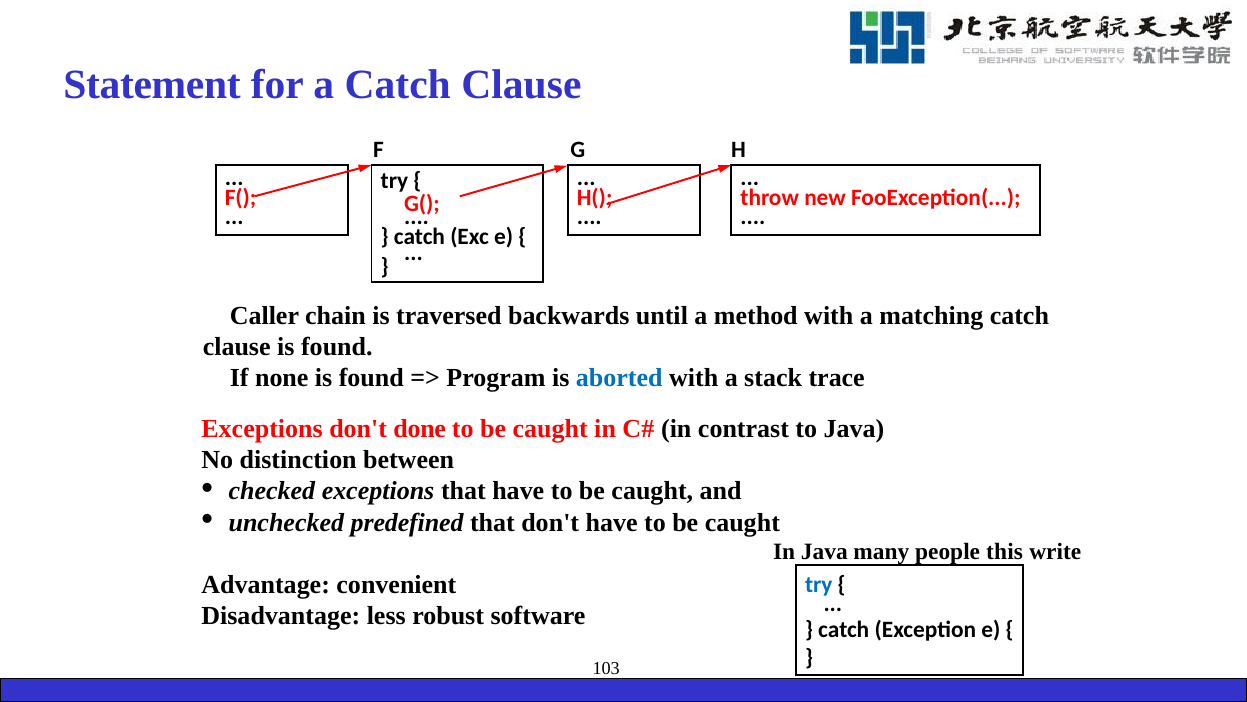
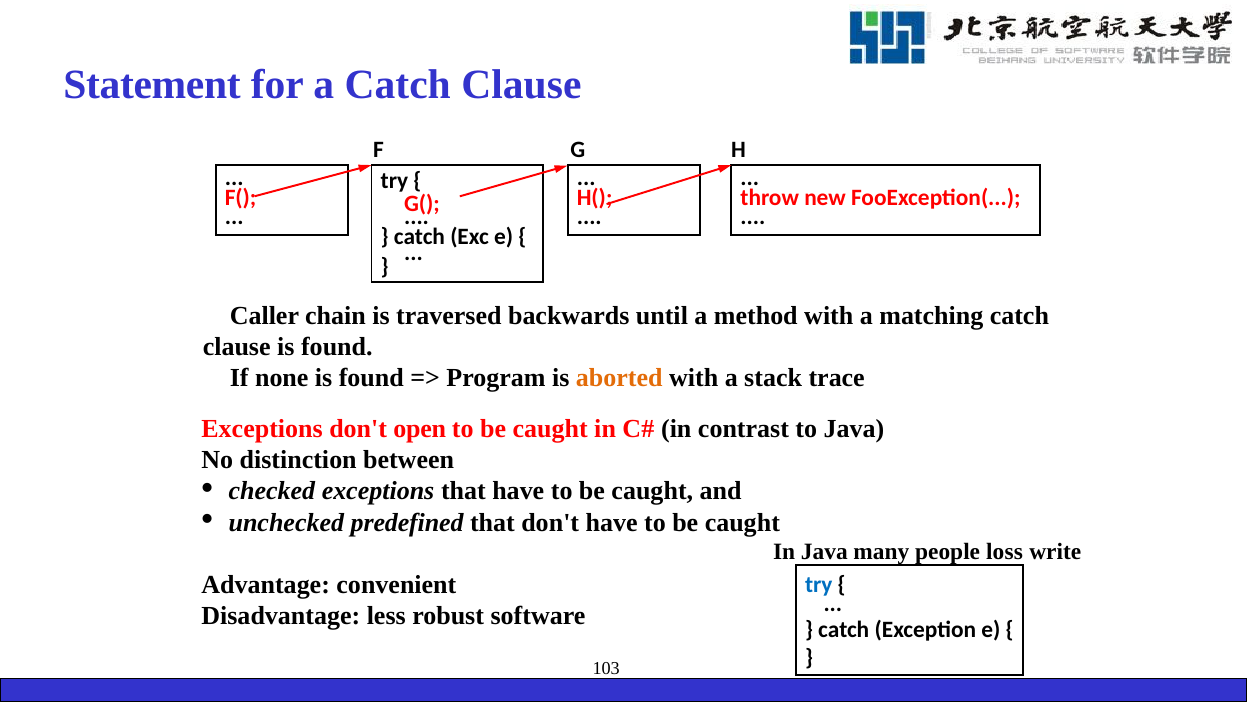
aborted colour: blue -> orange
done: done -> open
this: this -> loss
